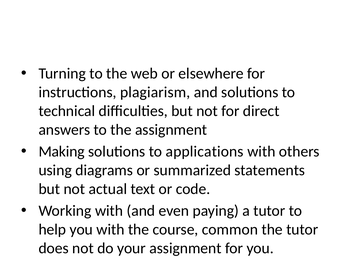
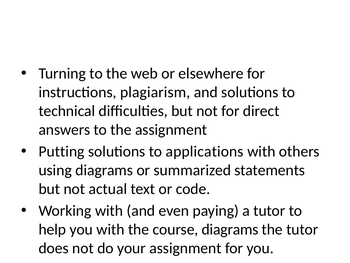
Making: Making -> Putting
course common: common -> diagrams
